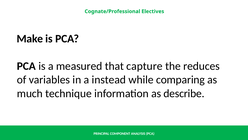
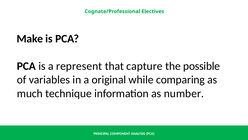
measured: measured -> represent
reduces: reduces -> possible
instead: instead -> original
describe: describe -> number
